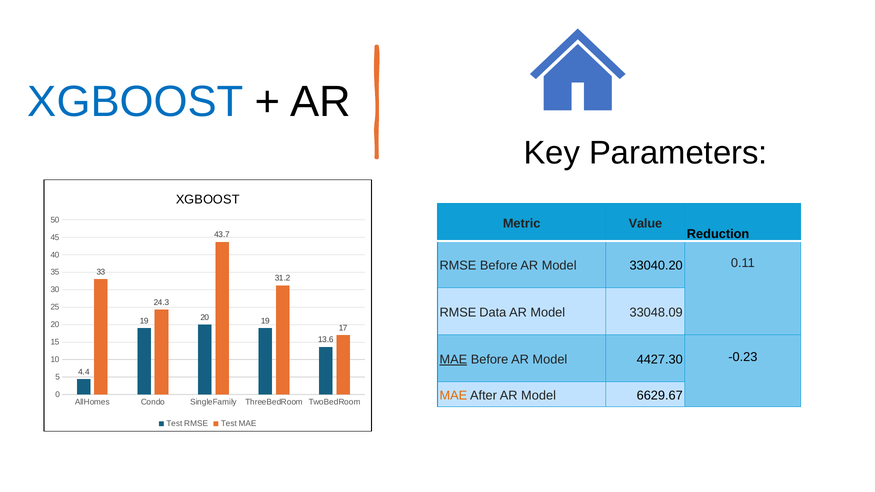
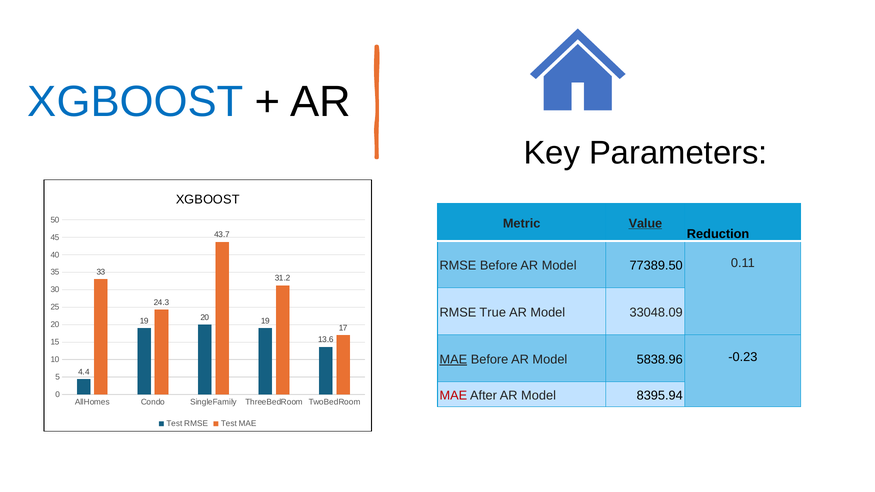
Value underline: none -> present
33040.20: 33040.20 -> 77389.50
Data: Data -> True
4427.30: 4427.30 -> 5838.96
MAE at (453, 396) colour: orange -> red
6629.67: 6629.67 -> 8395.94
